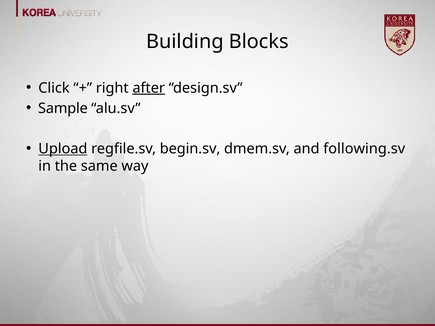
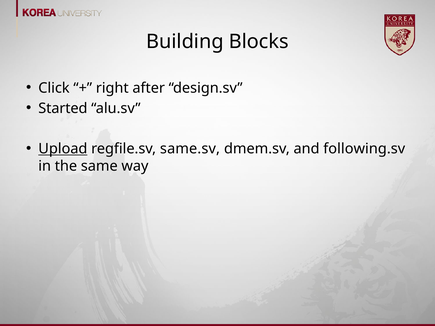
after underline: present -> none
Sample: Sample -> Started
begin.sv: begin.sv -> same.sv
